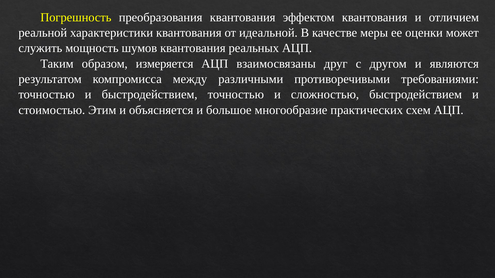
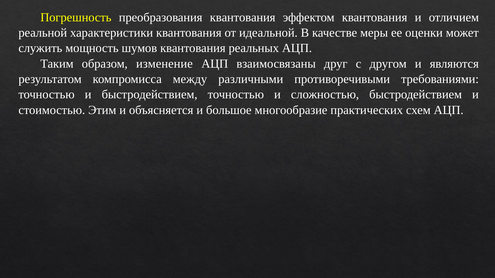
измеряется: измеряется -> изменение
